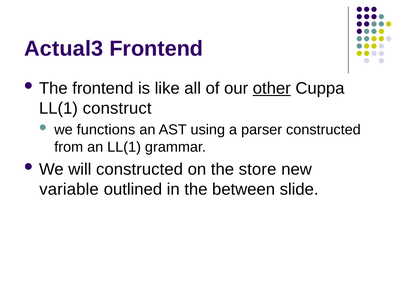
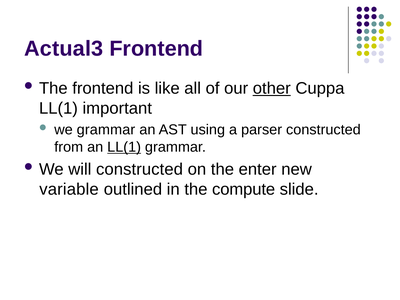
construct: construct -> important
we functions: functions -> grammar
LL(1 at (124, 147) underline: none -> present
store: store -> enter
between: between -> compute
